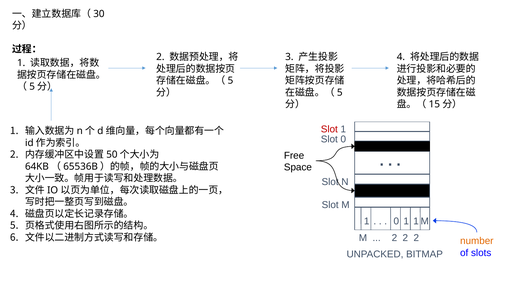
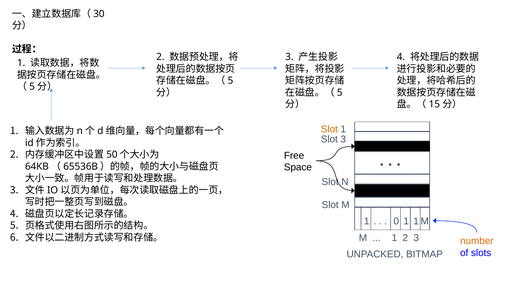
Slot at (329, 129) colour: red -> orange
Slot 0: 0 -> 3
2 at (394, 238): 2 -> 1
2 at (416, 238): 2 -> 3
